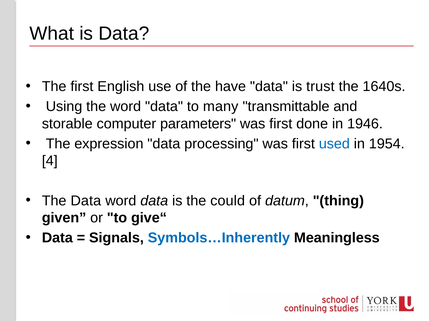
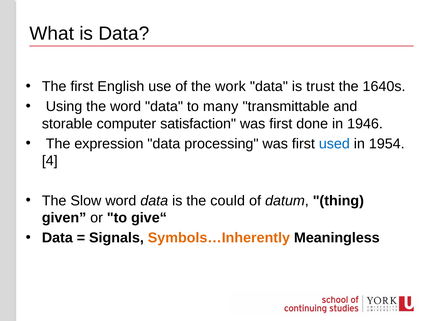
have: have -> work
parameters: parameters -> satisfaction
The Data: Data -> Slow
Symbols…Inherently colour: blue -> orange
